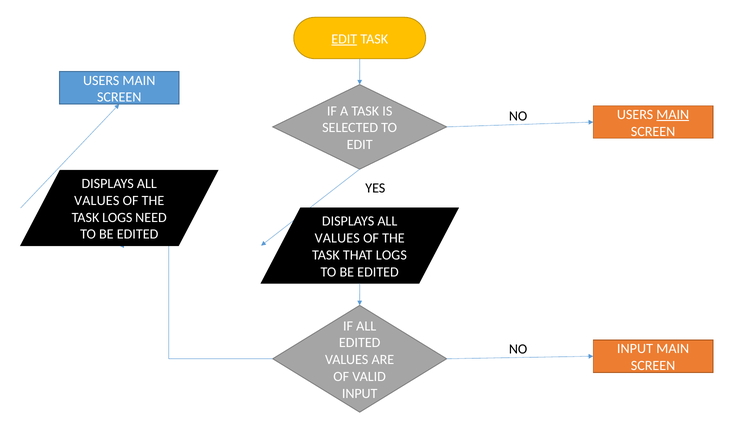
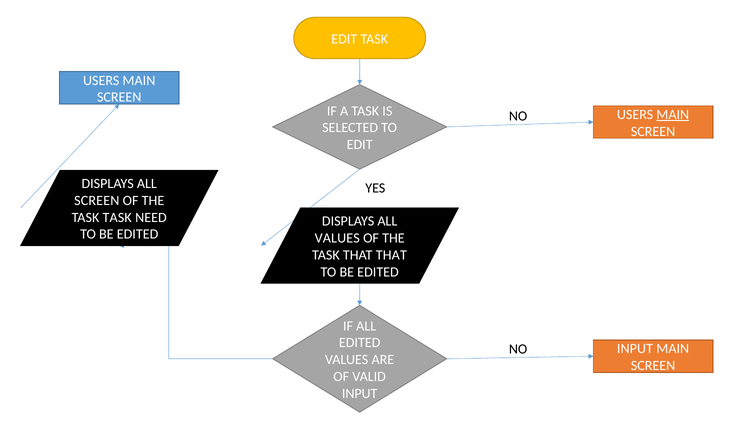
EDIT at (344, 39) underline: present -> none
VALUES at (97, 200): VALUES -> SCREEN
TASK LOGS: LOGS -> TASK
THAT LOGS: LOGS -> THAT
